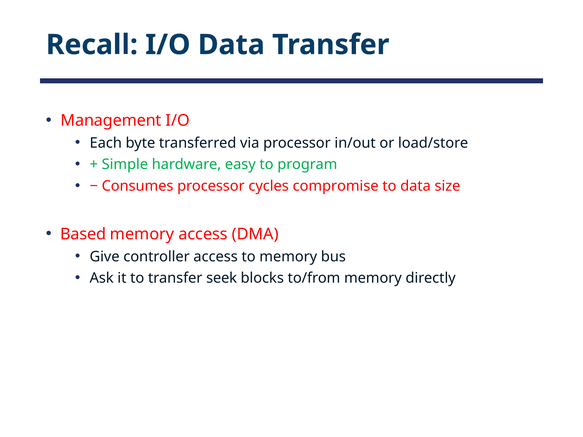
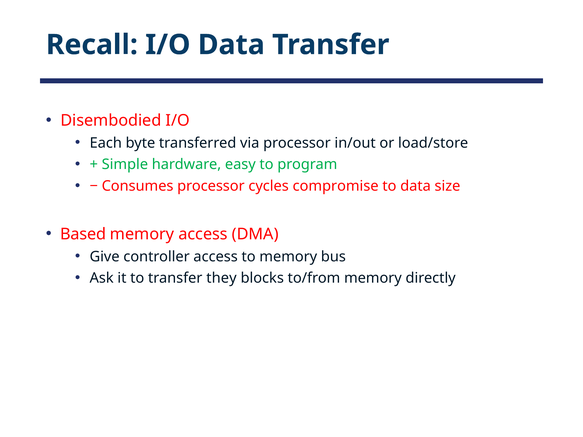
Management: Management -> Disembodied
seek: seek -> they
